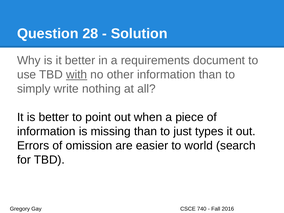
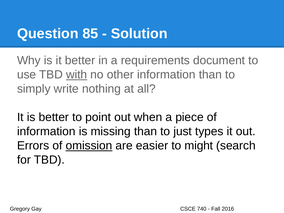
28: 28 -> 85
omission underline: none -> present
world: world -> might
